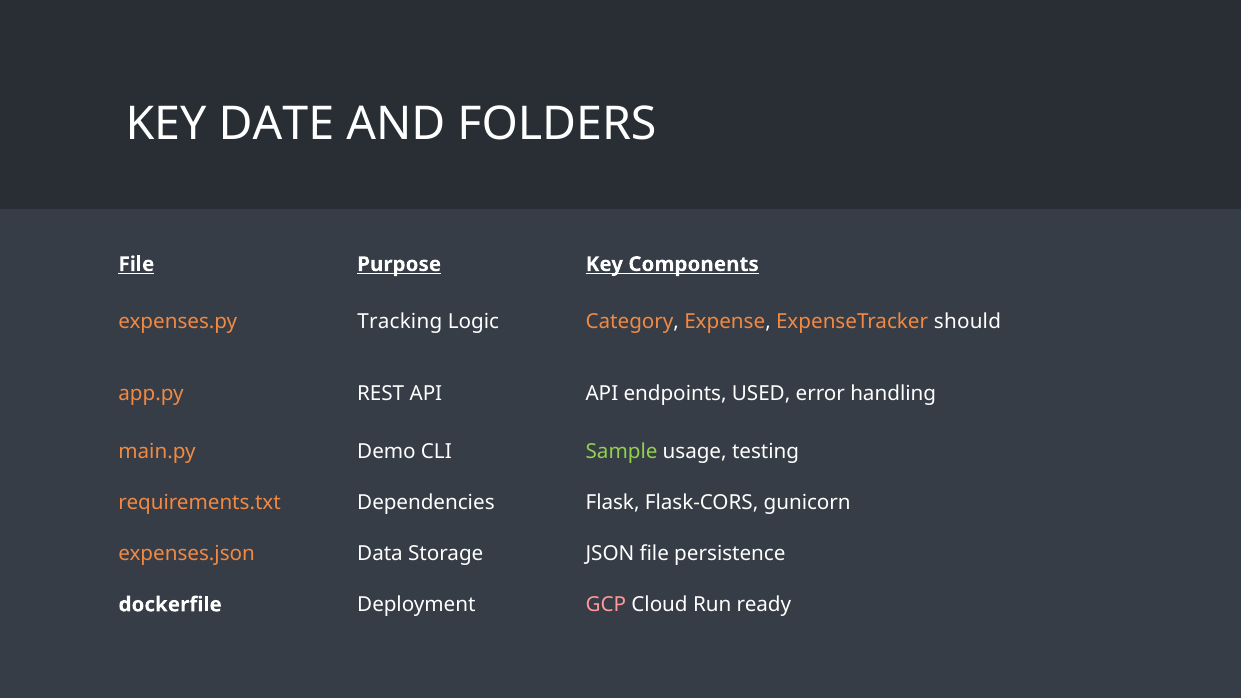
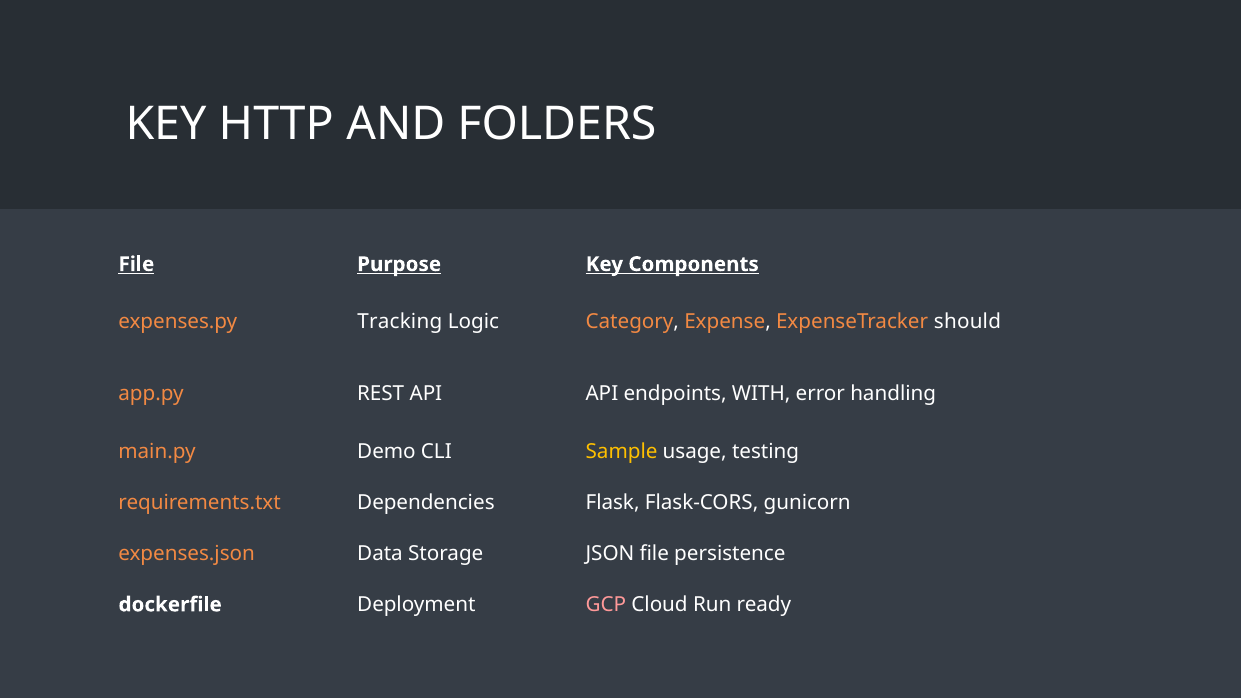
DATE: DATE -> HTTP
USED: USED -> WITH
Sample colour: light green -> yellow
